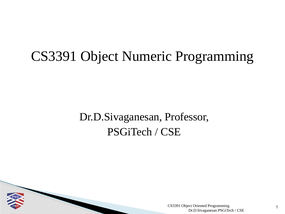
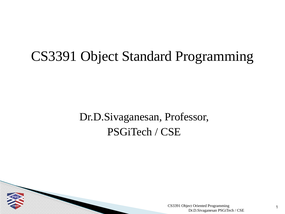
Numeric: Numeric -> Standard
